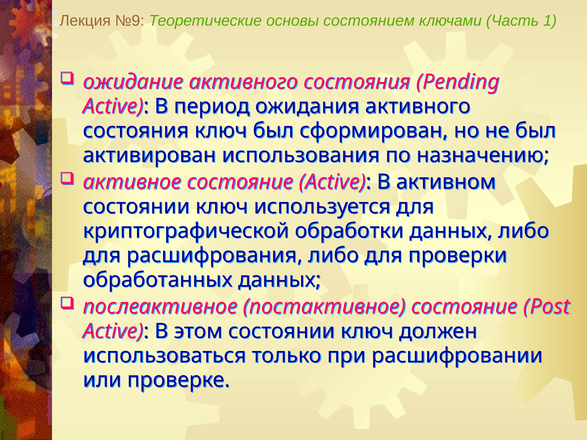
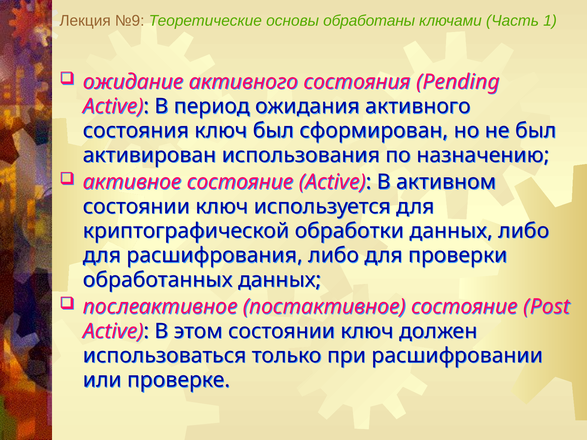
состоянием: состоянием -> обработаны
